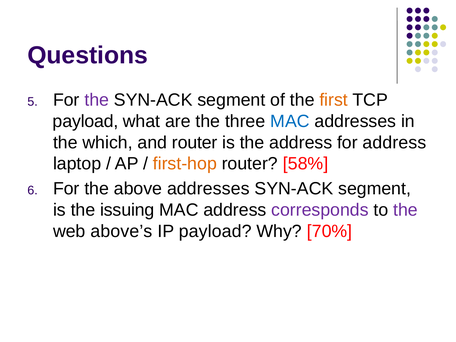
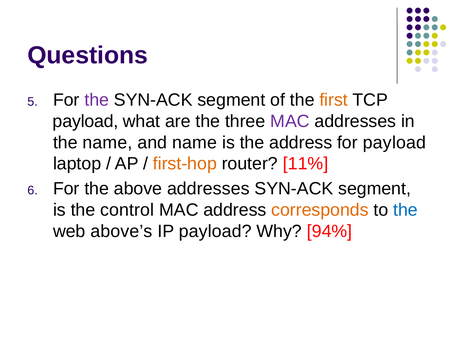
MAC at (290, 121) colour: blue -> purple
the which: which -> name
and router: router -> name
for address: address -> payload
58%: 58% -> 11%
issuing: issuing -> control
corresponds colour: purple -> orange
the at (405, 210) colour: purple -> blue
70%: 70% -> 94%
